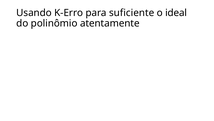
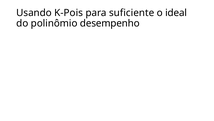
K-Erro: K-Erro -> K-Pois
atentamente: atentamente -> desempenho
